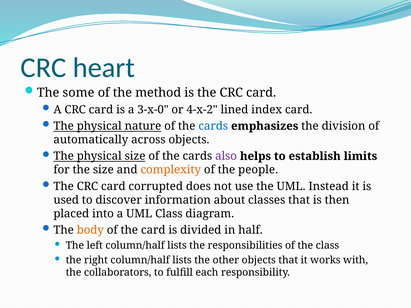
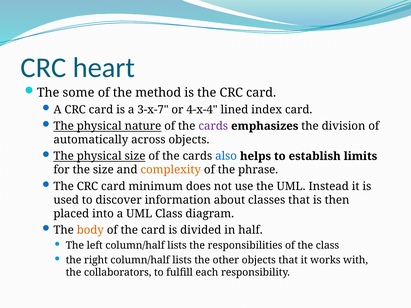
3-x-0: 3-x-0 -> 3-x-7
4-x-2: 4-x-2 -> 4-x-4
cards at (213, 126) colour: blue -> purple
also colour: purple -> blue
people: people -> phrase
corrupted: corrupted -> minimum
